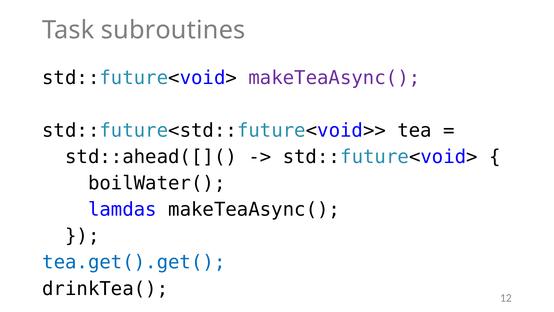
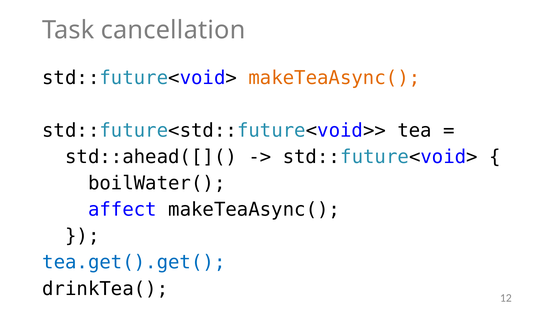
subroutines: subroutines -> cancellation
makeTeaAsync( at (334, 78) colour: purple -> orange
lamdas: lamdas -> affect
